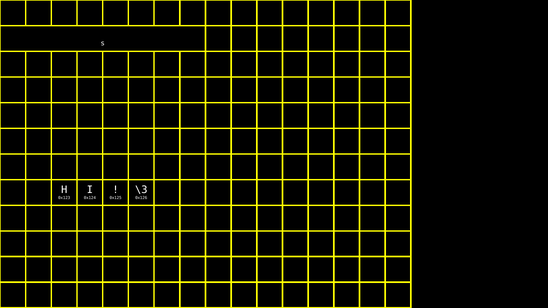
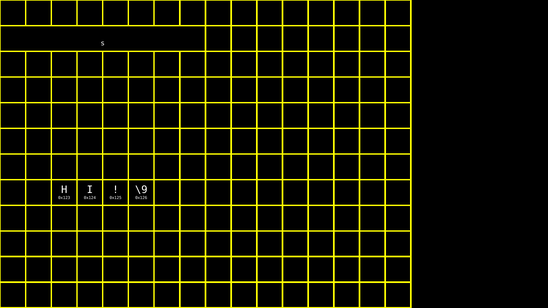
\3: \3 -> \9
